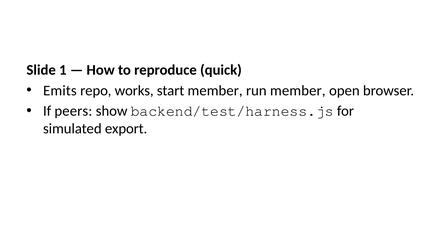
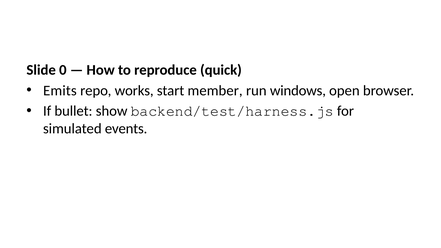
1: 1 -> 0
run member: member -> windows
peers: peers -> bullet
export: export -> events
